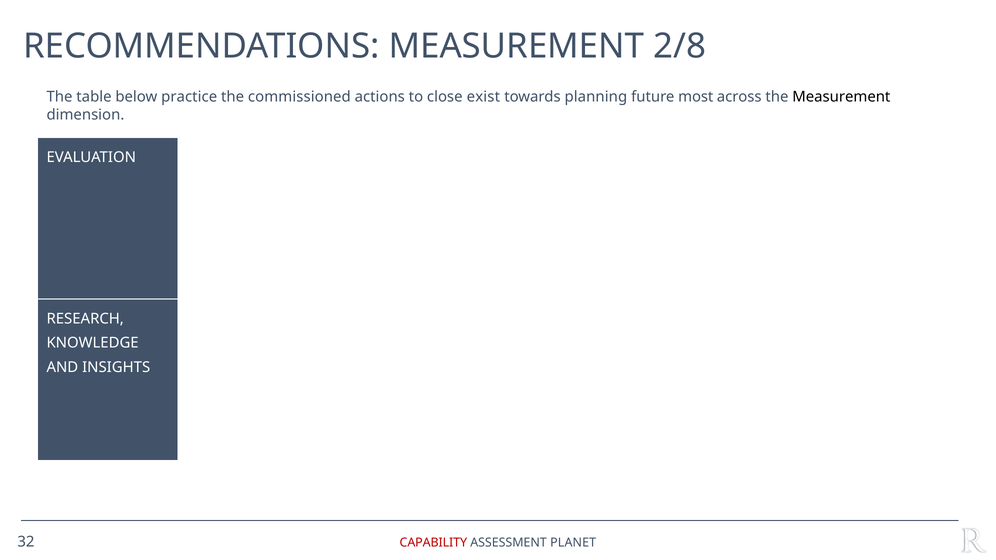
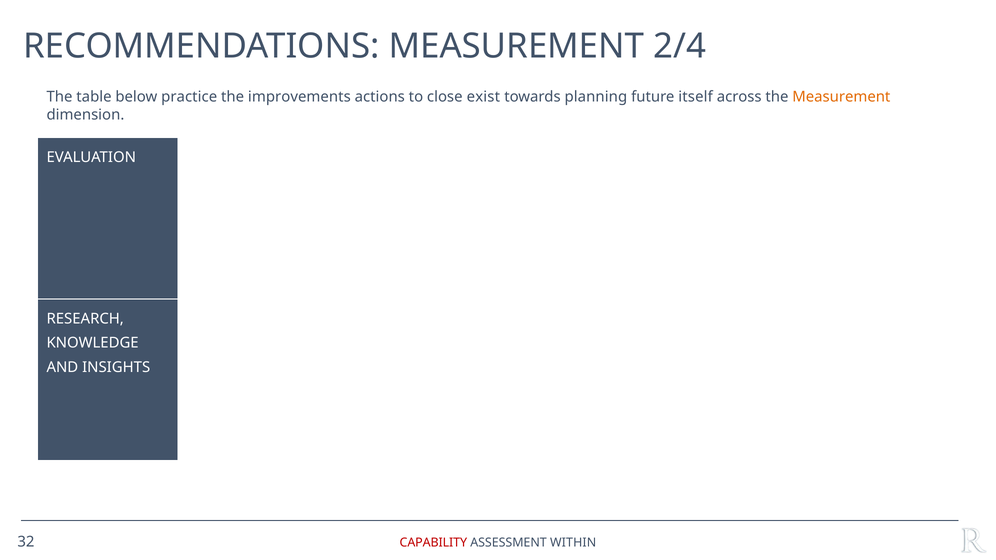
2/8: 2/8 -> 2/4
commissioned: commissioned -> improvements
most: most -> itself
Measurement at (841, 97) colour: black -> orange
PLANET: PLANET -> WITHIN
